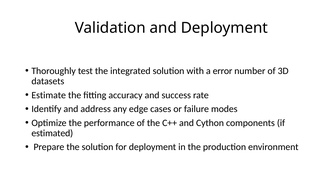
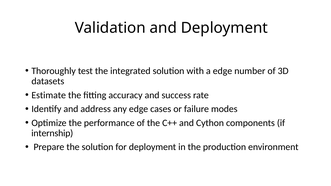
a error: error -> edge
estimated: estimated -> internship
